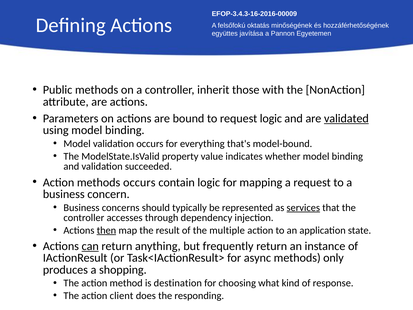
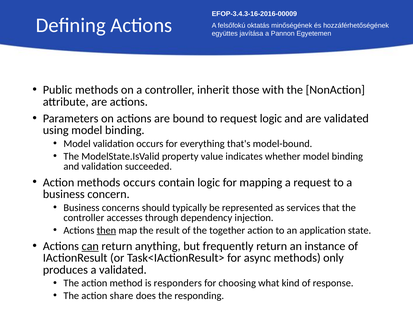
validated at (346, 118) underline: present -> none
services underline: present -> none
multiple: multiple -> together
a shopping: shopping -> validated
destination: destination -> responders
client: client -> share
